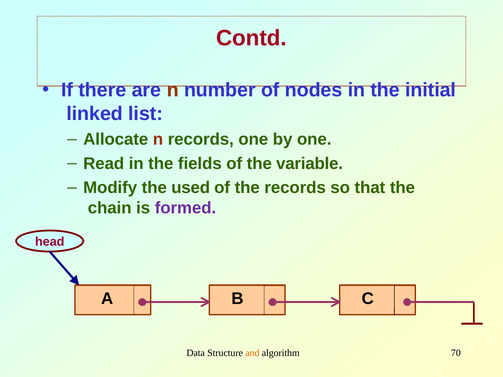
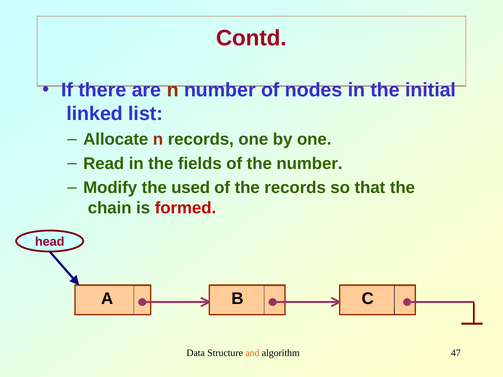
the variable: variable -> number
formed colour: purple -> red
70: 70 -> 47
